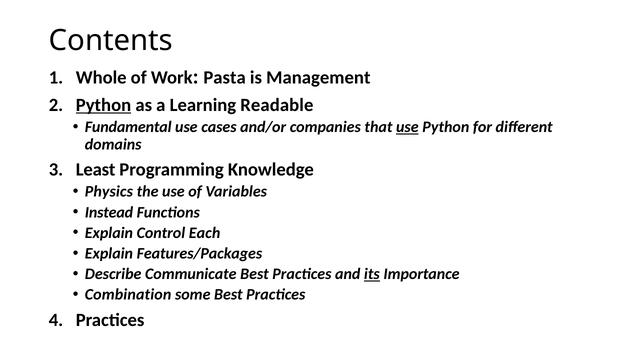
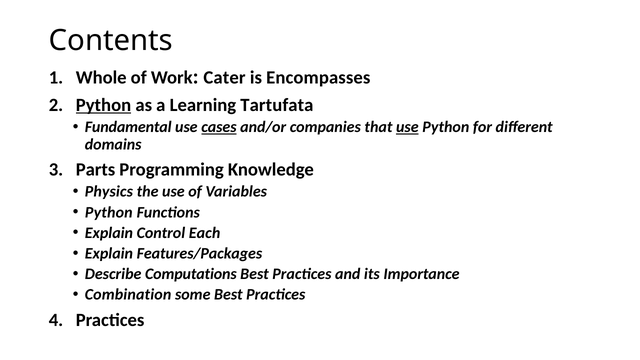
Pasta: Pasta -> Cater
Management: Management -> Encompasses
Readable: Readable -> Tartufata
cases underline: none -> present
Least: Least -> Parts
Instead at (109, 212): Instead -> Python
Communicate: Communicate -> Computations
its underline: present -> none
